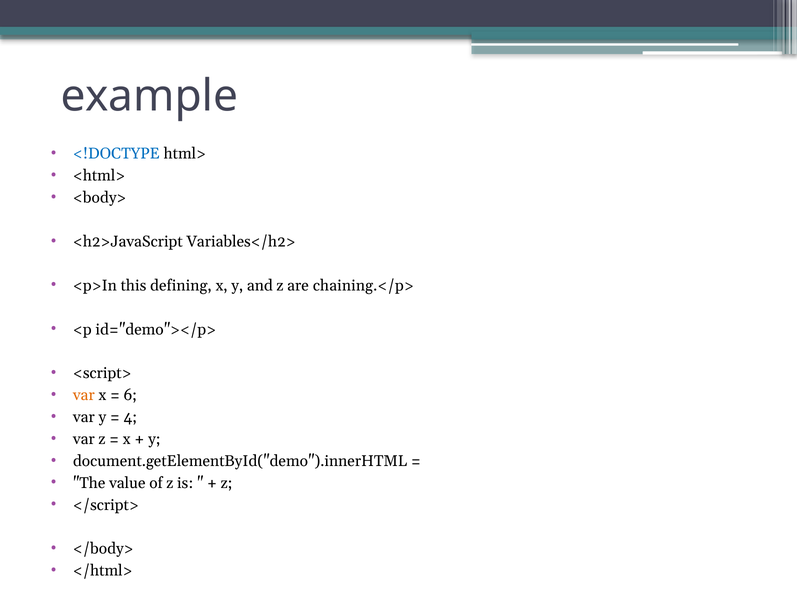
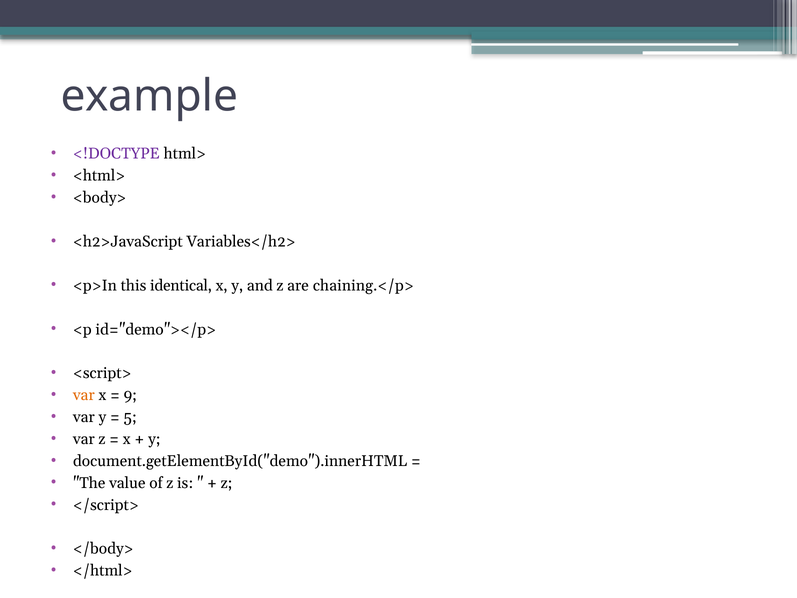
<!DOCTYPE colour: blue -> purple
defining: defining -> identical
6: 6 -> 9
4: 4 -> 5
